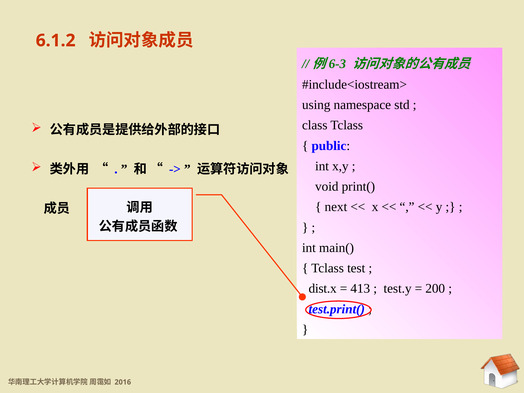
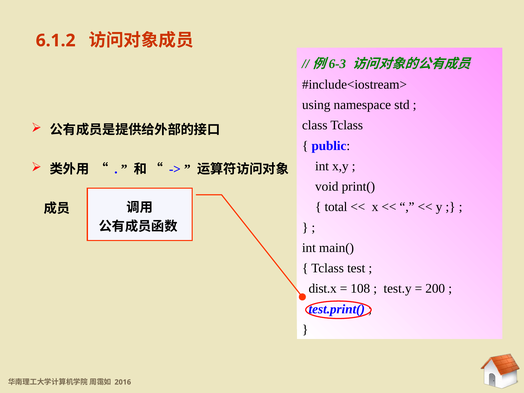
next: next -> total
413: 413 -> 108
